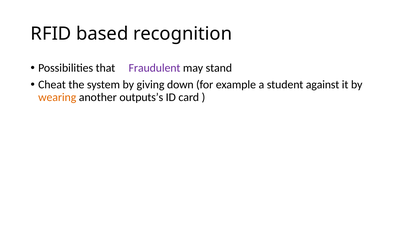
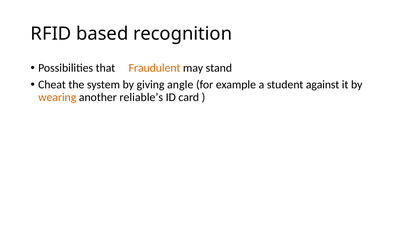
Fraudulent colour: purple -> orange
down: down -> angle
outputs’s: outputs’s -> reliable’s
